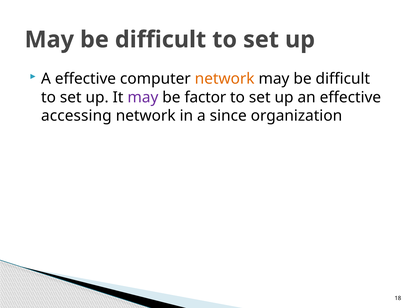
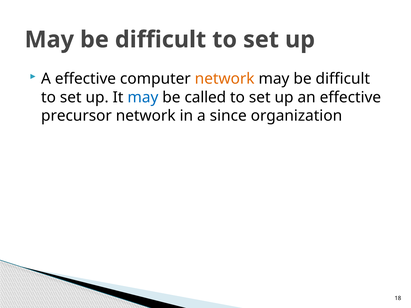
may at (143, 97) colour: purple -> blue
factor: factor -> called
accessing: accessing -> precursor
